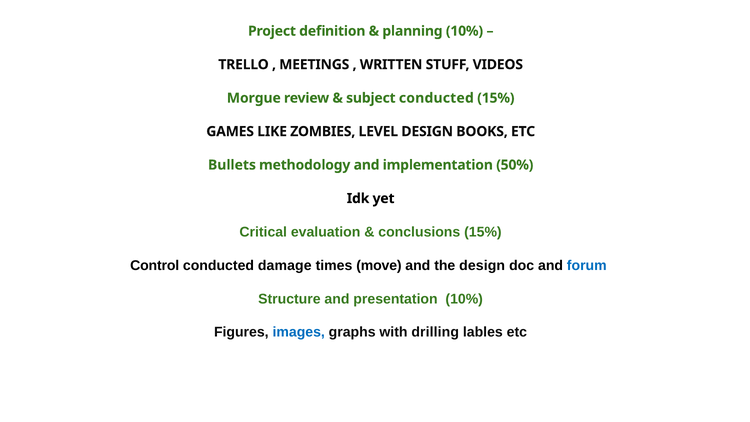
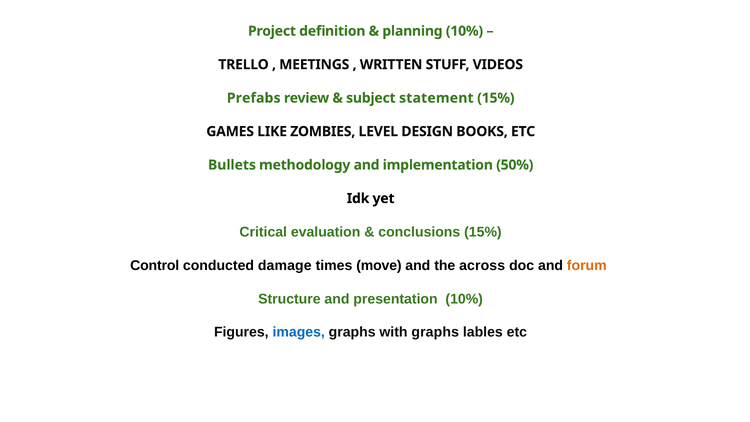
Morgue: Morgue -> Prefabs
subject conducted: conducted -> statement
the design: design -> across
forum colour: blue -> orange
with drilling: drilling -> graphs
